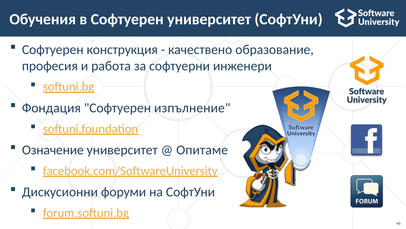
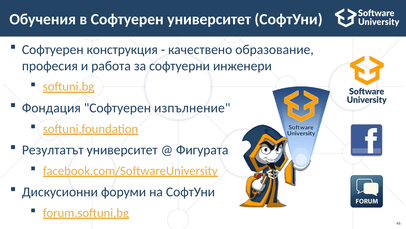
Означение: Означение -> Резултатът
Опитамe: Опитамe -> Фигурата
